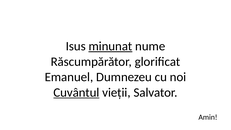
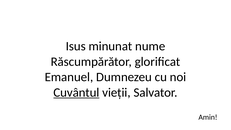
minunat underline: present -> none
